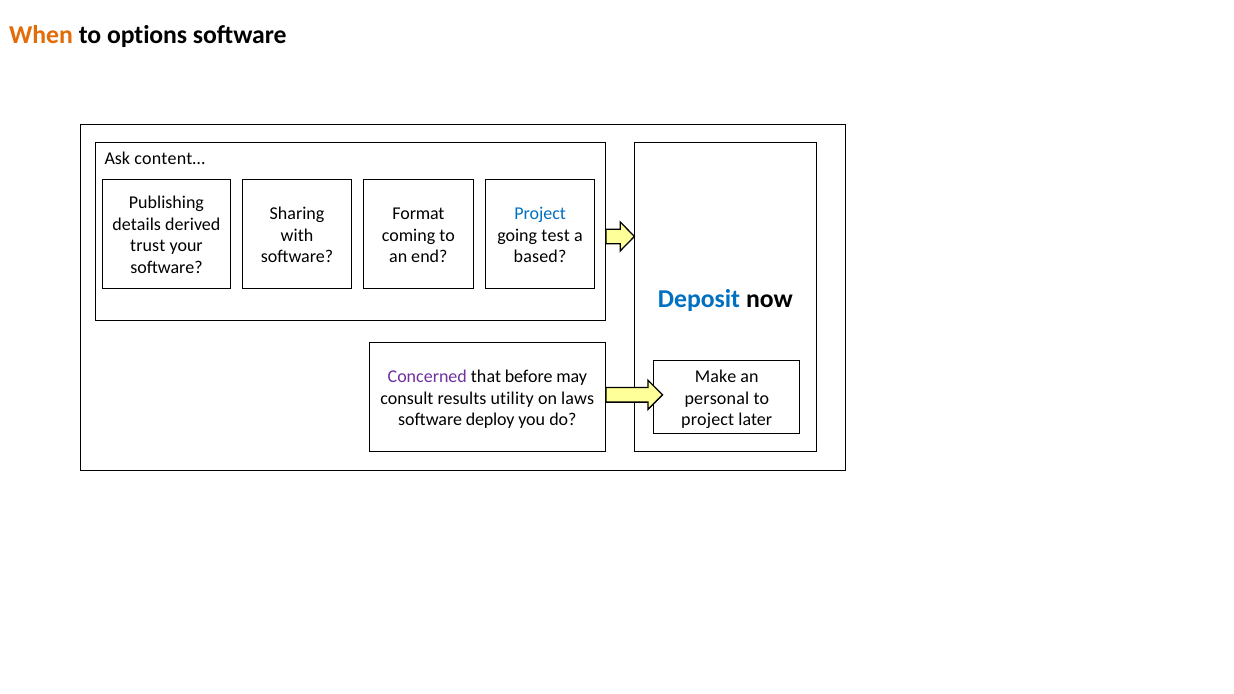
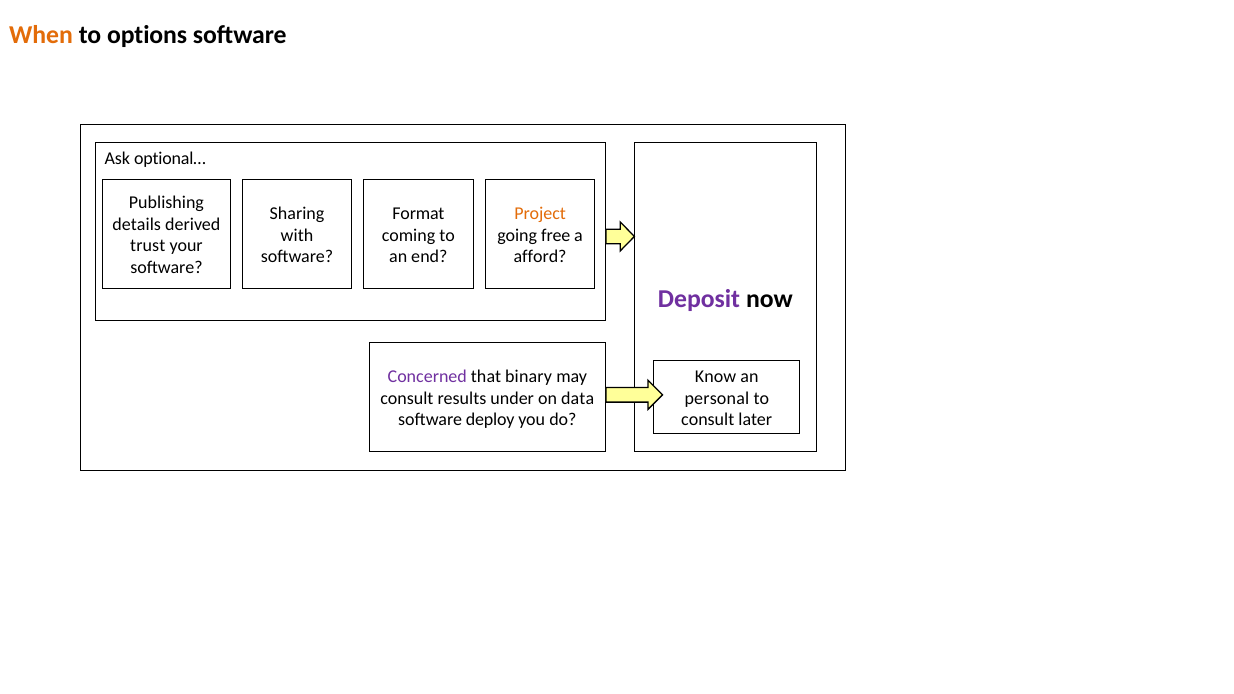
content…: content… -> optional…
Project at (540, 214) colour: blue -> orange
test: test -> free
based: based -> afford
Deposit colour: blue -> purple
before: before -> binary
Make: Make -> Know
utility: utility -> under
laws: laws -> data
project at (708, 420): project -> consult
